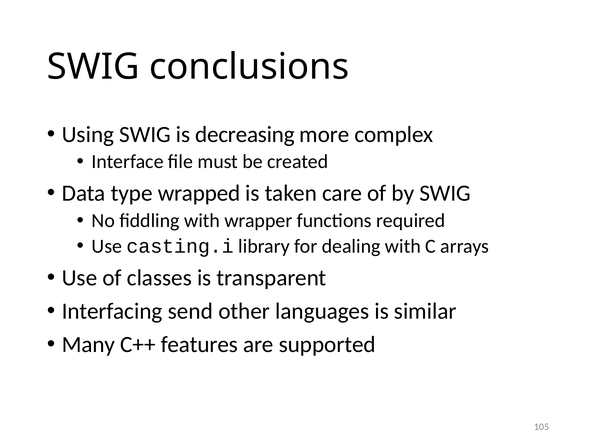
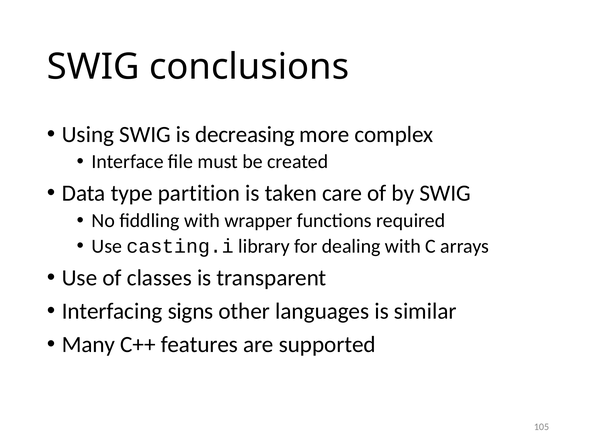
wrapped: wrapped -> partition
send: send -> signs
